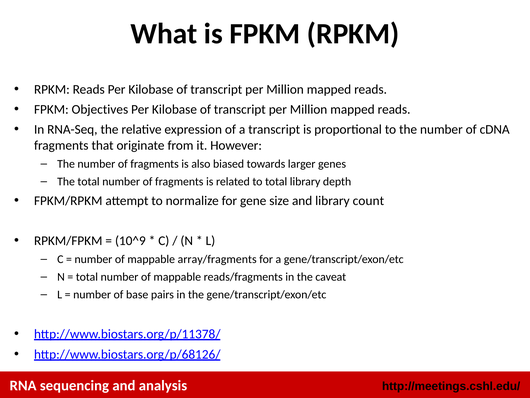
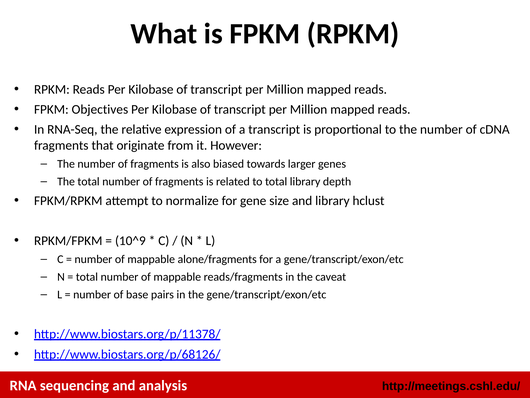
count: count -> hclust
array/fragments: array/fragments -> alone/fragments
